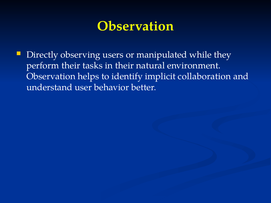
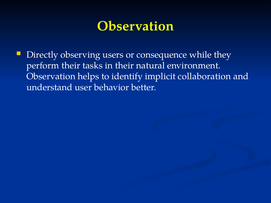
manipulated: manipulated -> consequence
